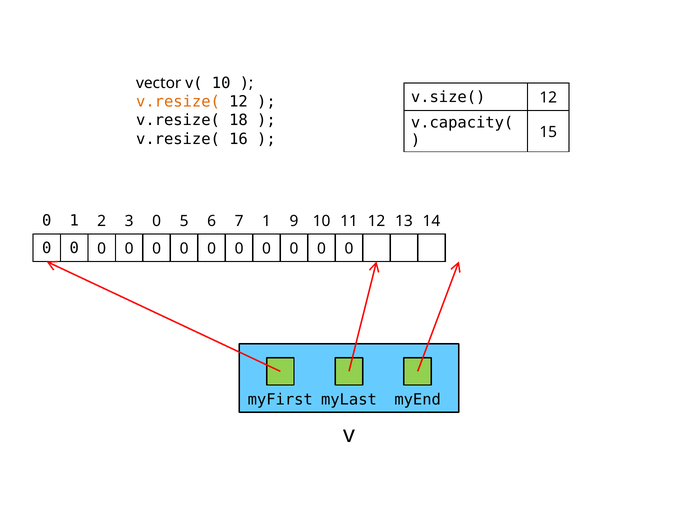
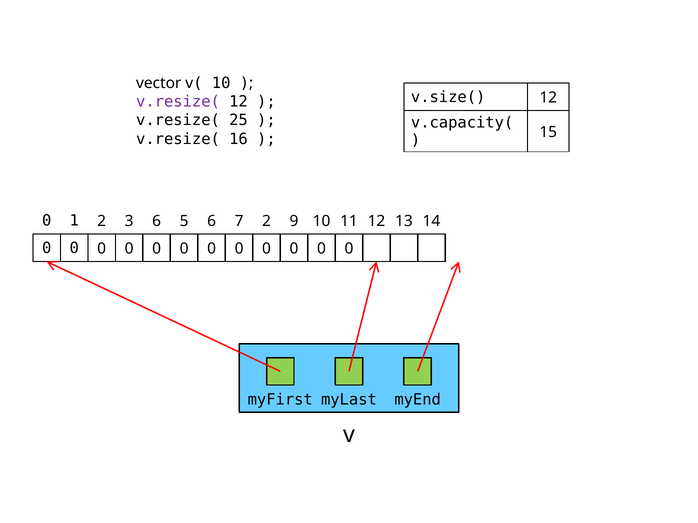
v.resize( at (178, 102) colour: orange -> purple
18: 18 -> 25
3 0: 0 -> 6
7 1: 1 -> 2
